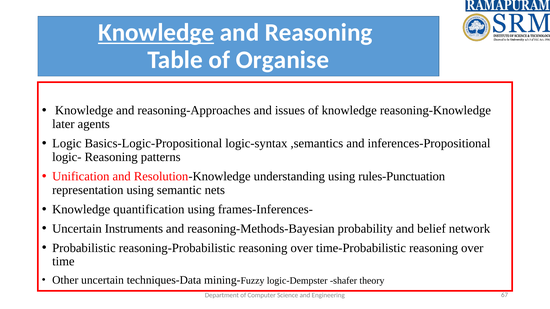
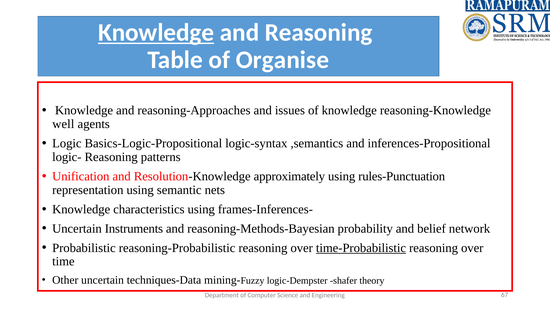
later: later -> well
understanding: understanding -> approximately
quantification: quantification -> characteristics
time-Probabilistic underline: none -> present
